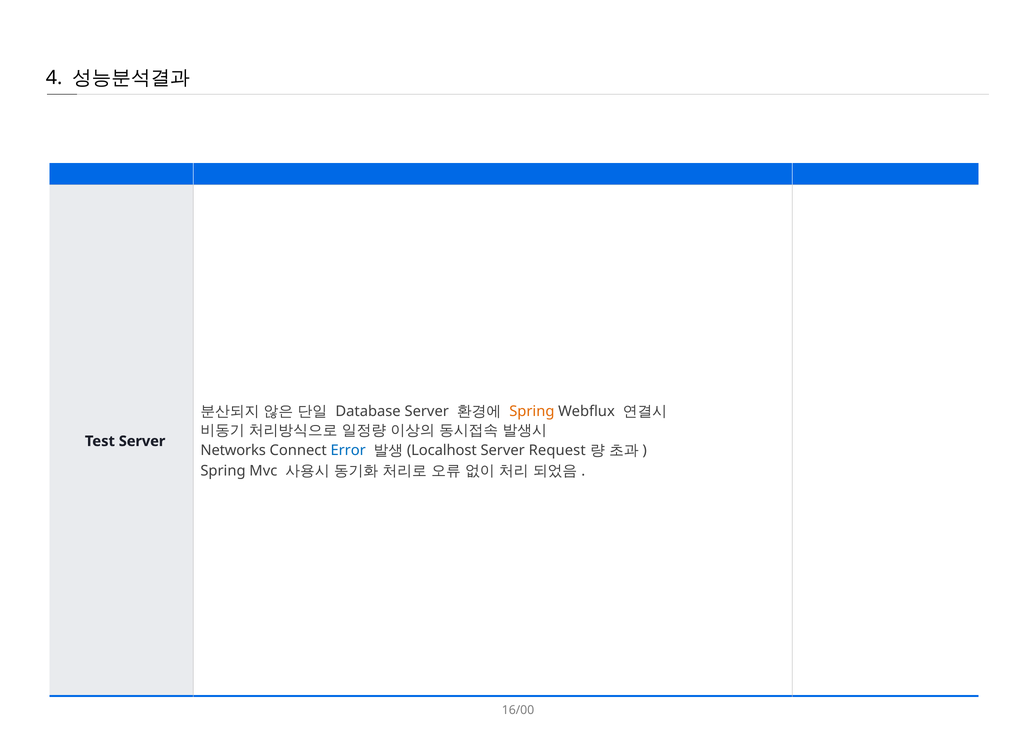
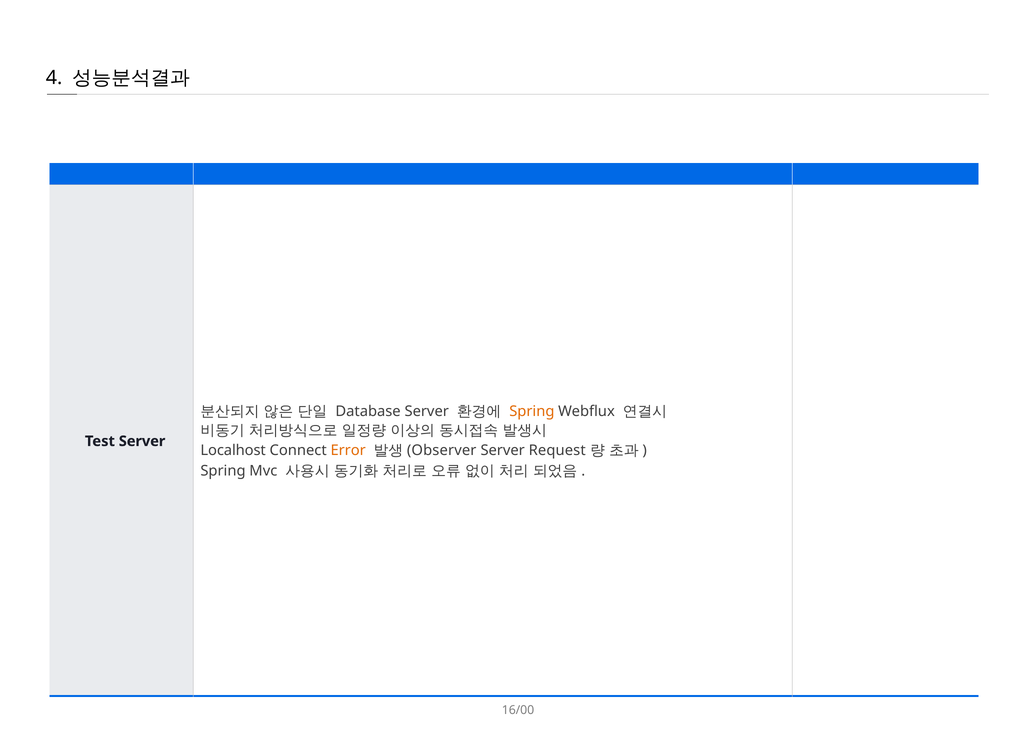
Networks: Networks -> Localhost
Error colour: blue -> orange
Localhost: Localhost -> Observer
